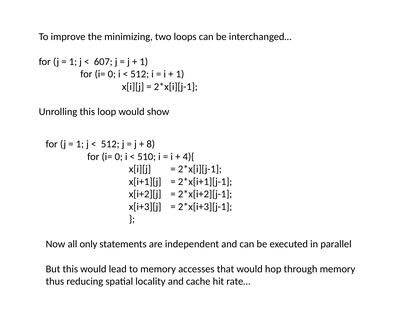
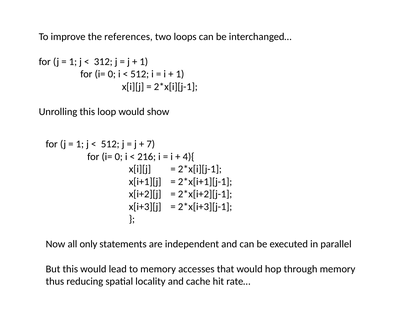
minimizing: minimizing -> references
607: 607 -> 312
8: 8 -> 7
510: 510 -> 216
